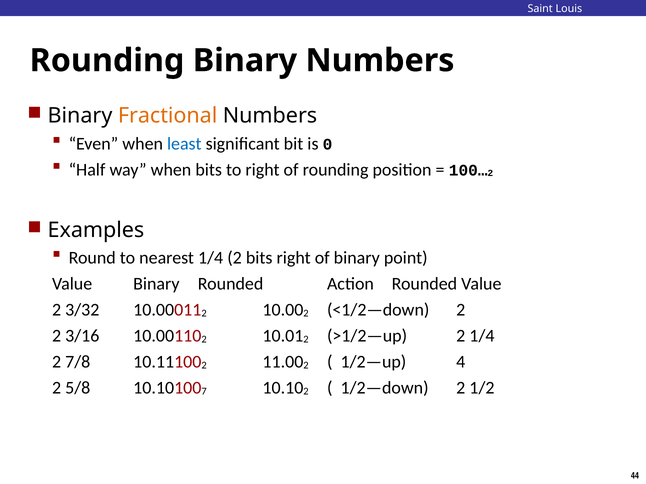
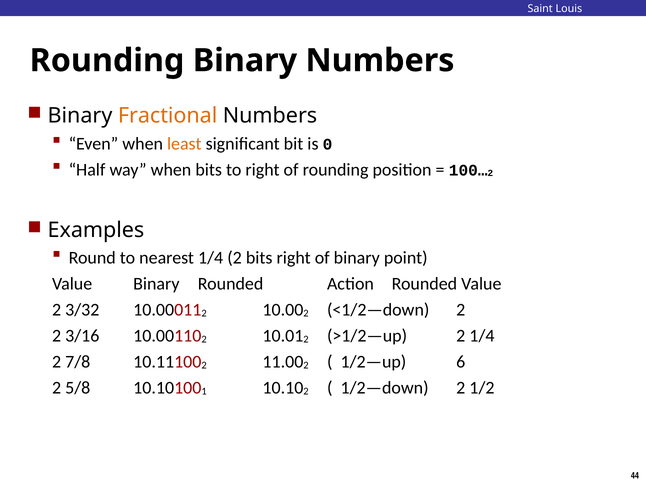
least colour: blue -> orange
4: 4 -> 6
7: 7 -> 1
